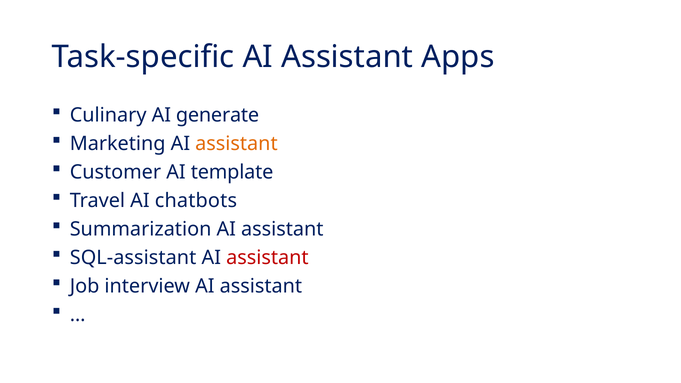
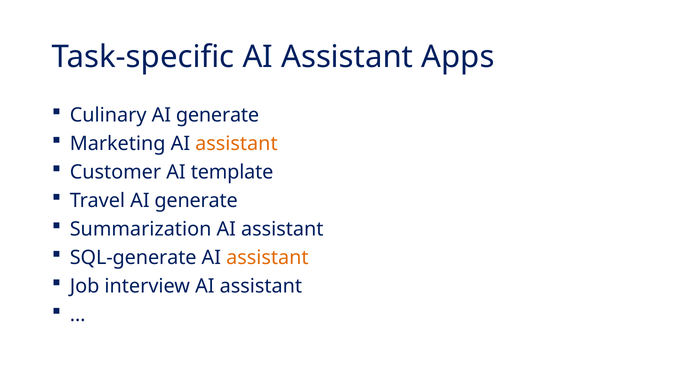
Travel AI chatbots: chatbots -> generate
SQL-assistant: SQL-assistant -> SQL-generate
assistant at (267, 258) colour: red -> orange
